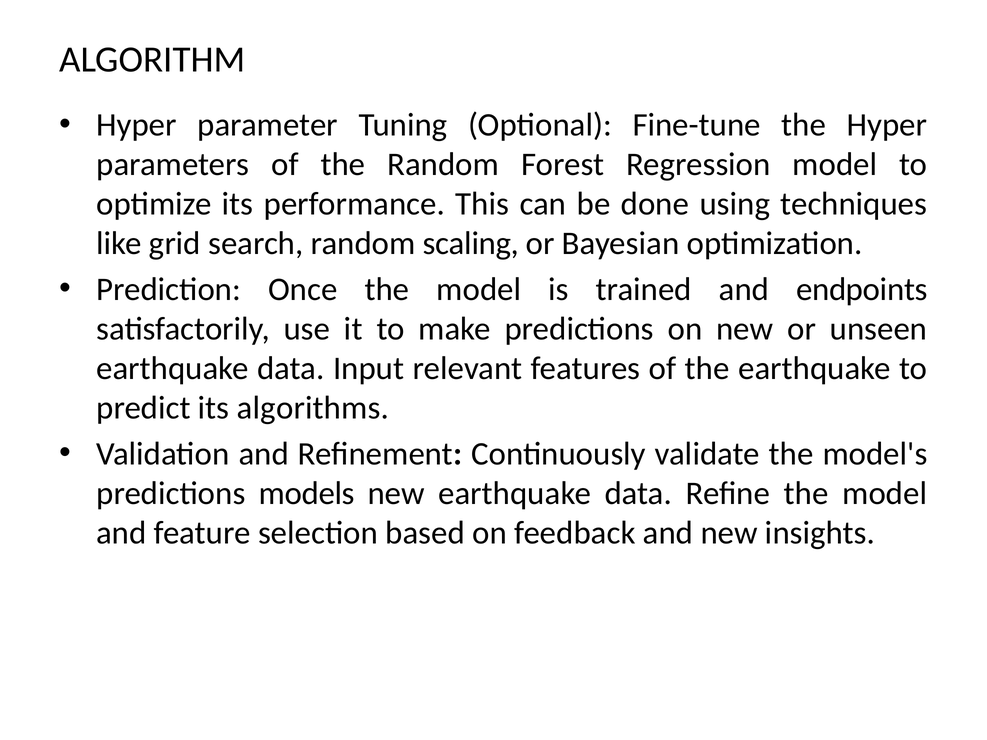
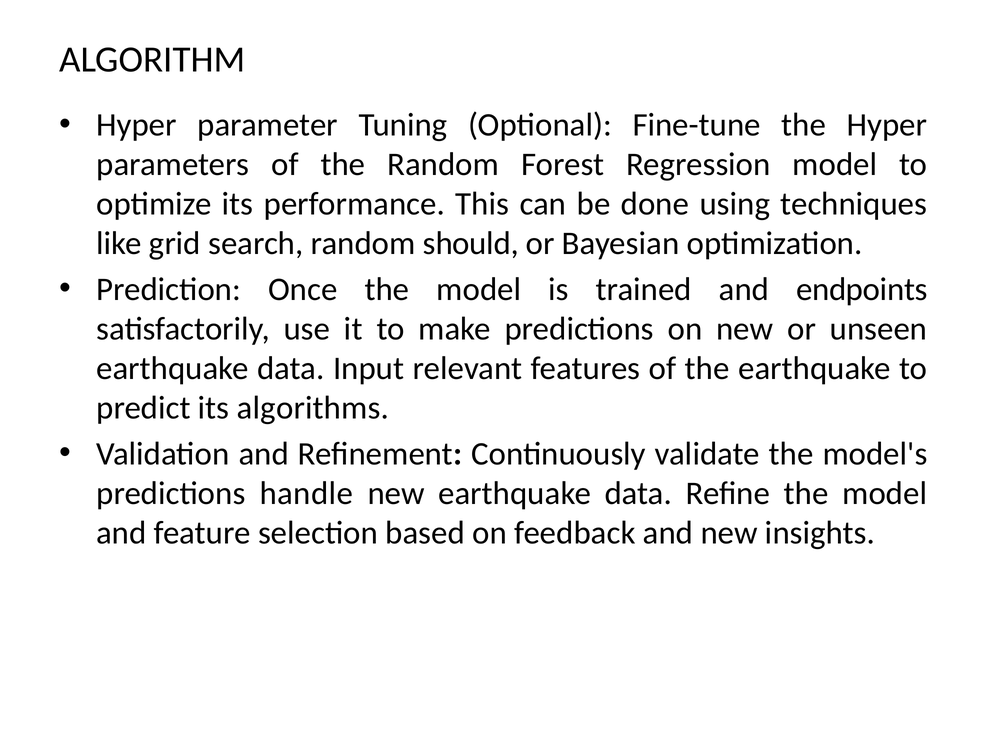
scaling: scaling -> should
models: models -> handle
